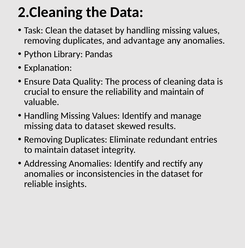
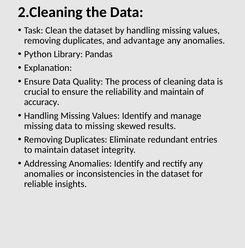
valuable: valuable -> accuracy
to dataset: dataset -> missing
